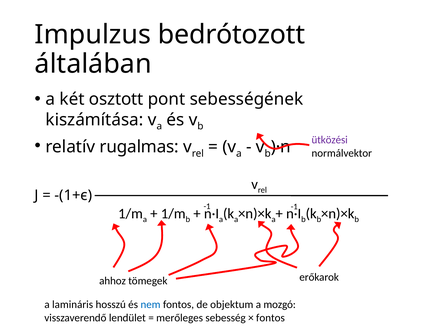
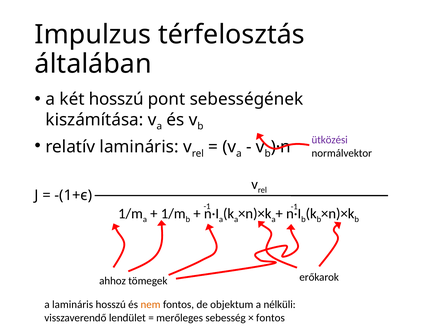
bedrótozott: bedrótozott -> térfelosztás
két osztott: osztott -> hosszú
relatív rugalmas: rugalmas -> lamináris
nem colour: blue -> orange
mozgó: mozgó -> nélküli
